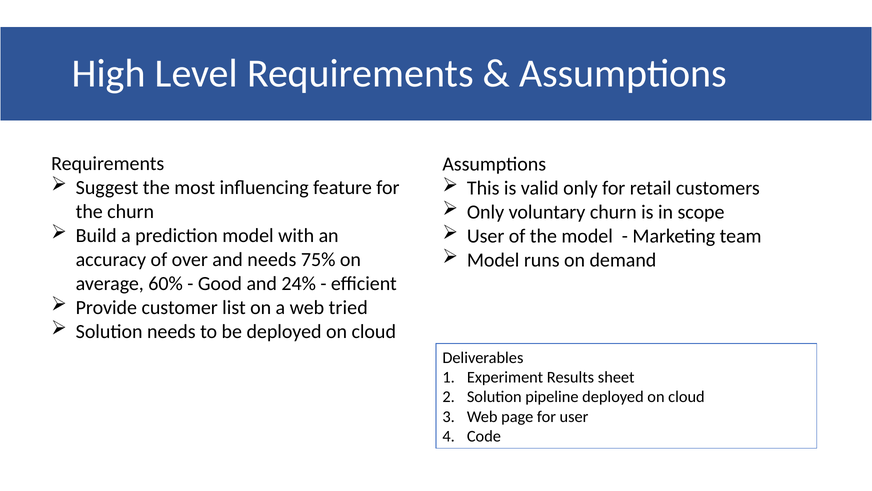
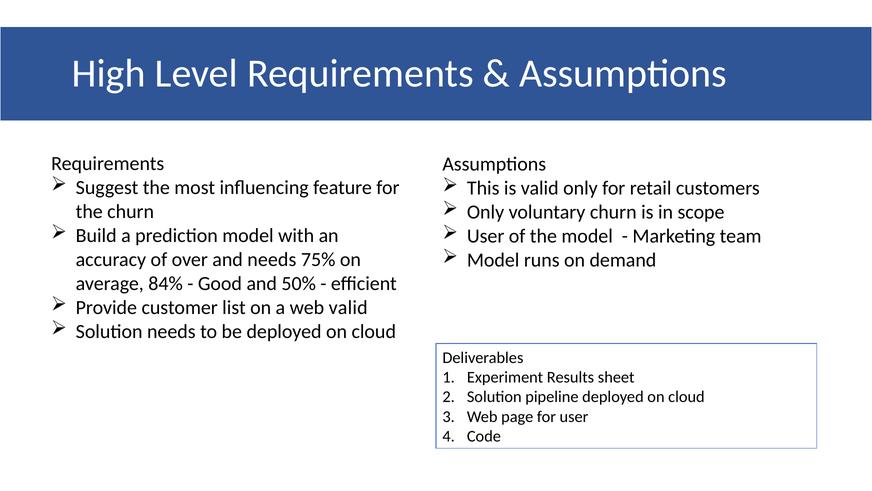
60%: 60% -> 84%
24%: 24% -> 50%
web tried: tried -> valid
